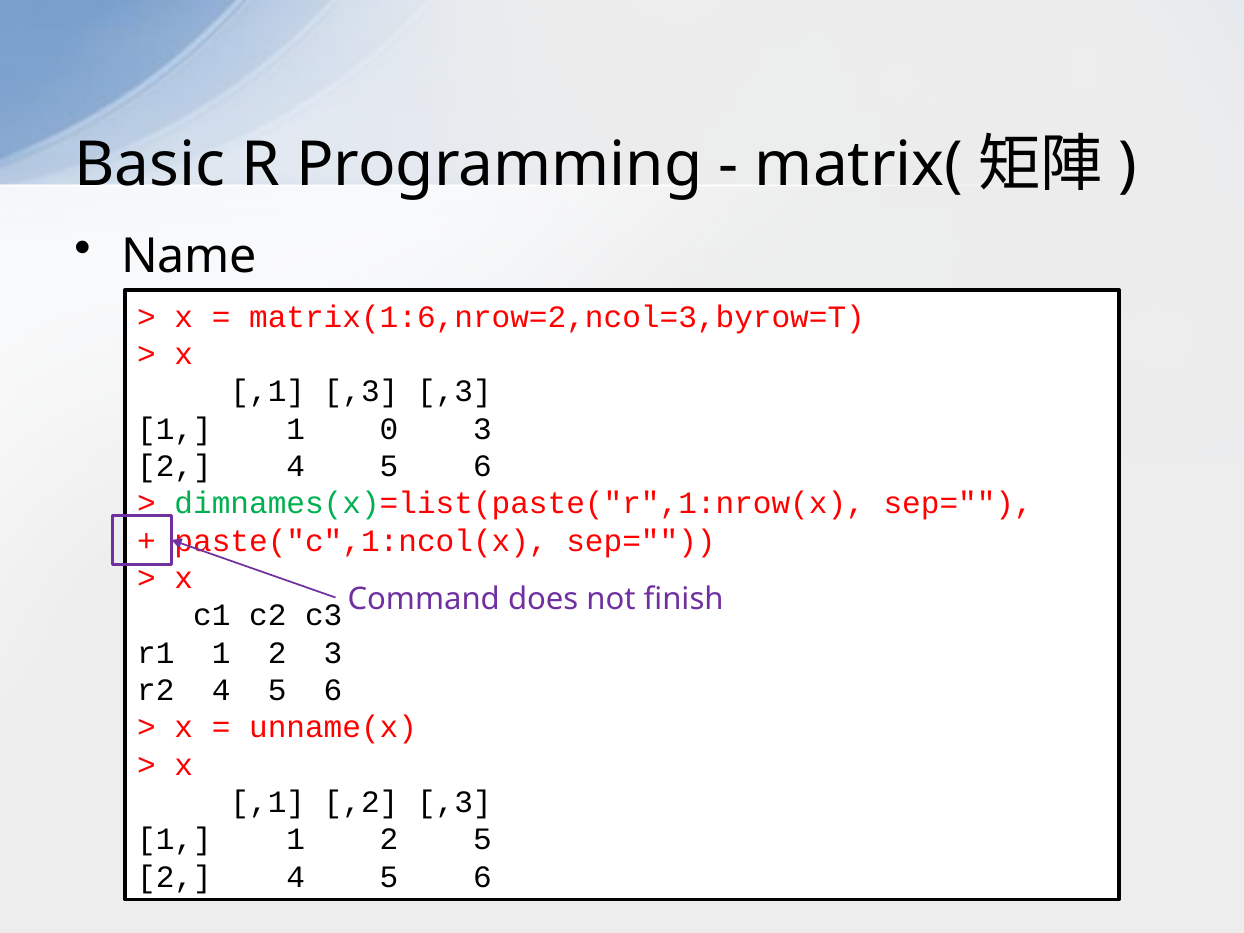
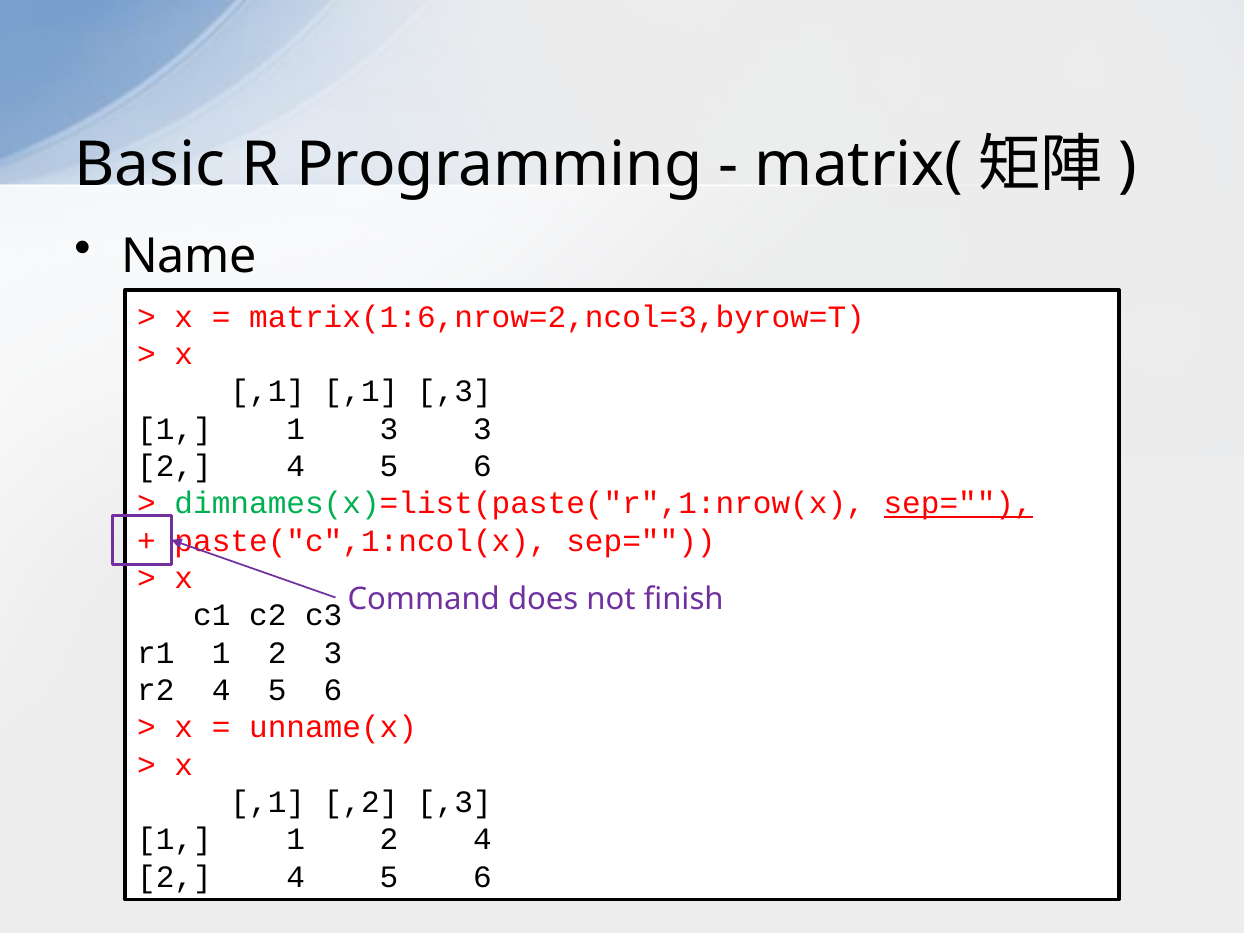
,1 ,3: ,3 -> ,1
1 0: 0 -> 3
sep= at (958, 504) underline: none -> present
1 2 5: 5 -> 4
